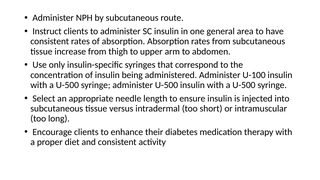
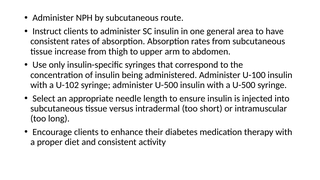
U-500 at (67, 85): U-500 -> U-102
